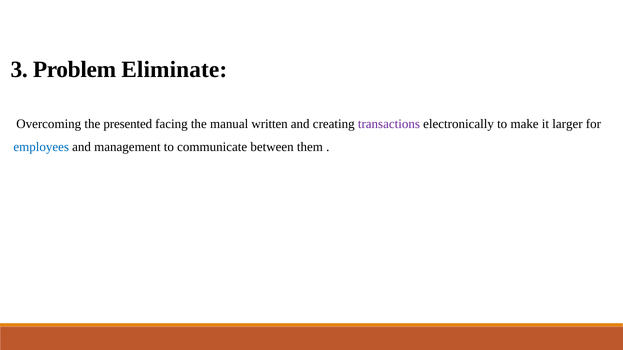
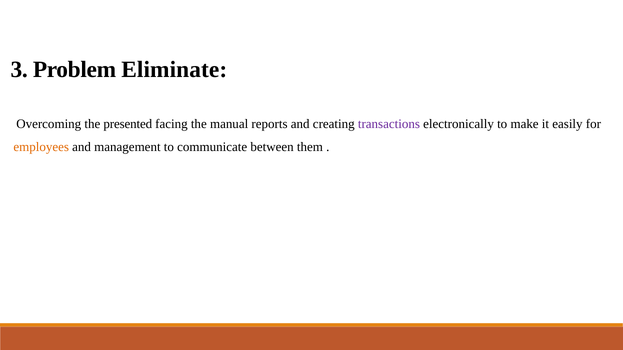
written: written -> reports
larger: larger -> easily
employees colour: blue -> orange
